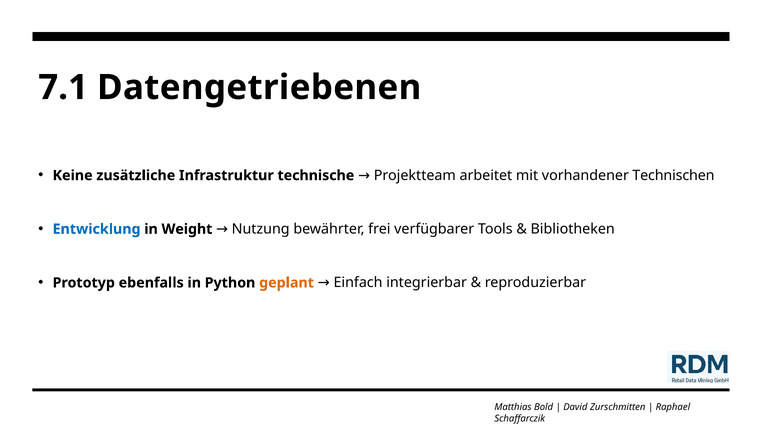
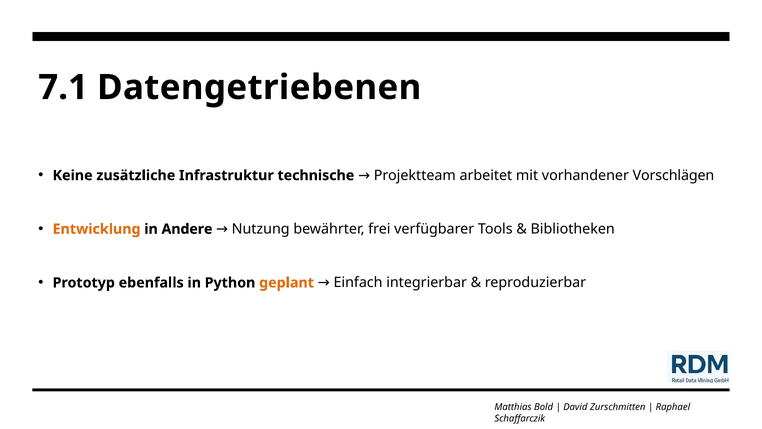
Technischen: Technischen -> Vorschlägen
Entwicklung colour: blue -> orange
Weight: Weight -> Andere
